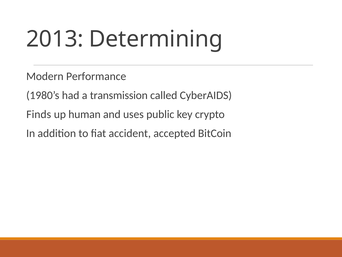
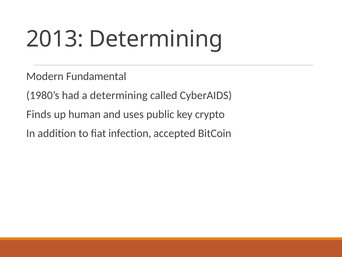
Performance: Performance -> Fundamental
a transmission: transmission -> determining
accident: accident -> infection
